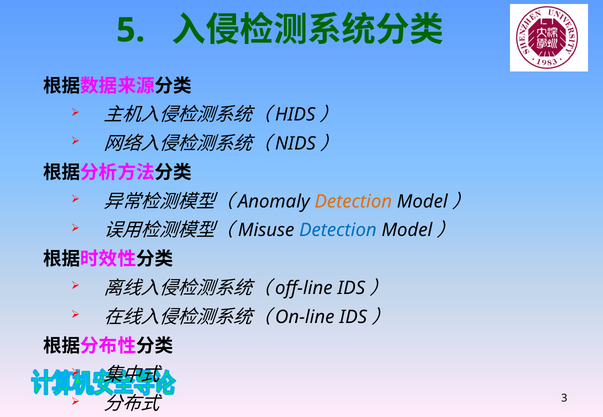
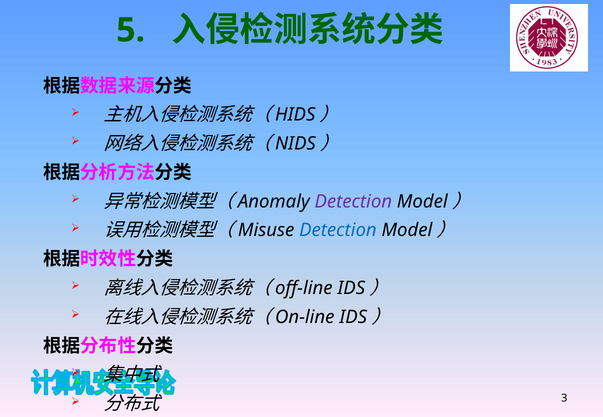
Detection at (353, 202) colour: orange -> purple
